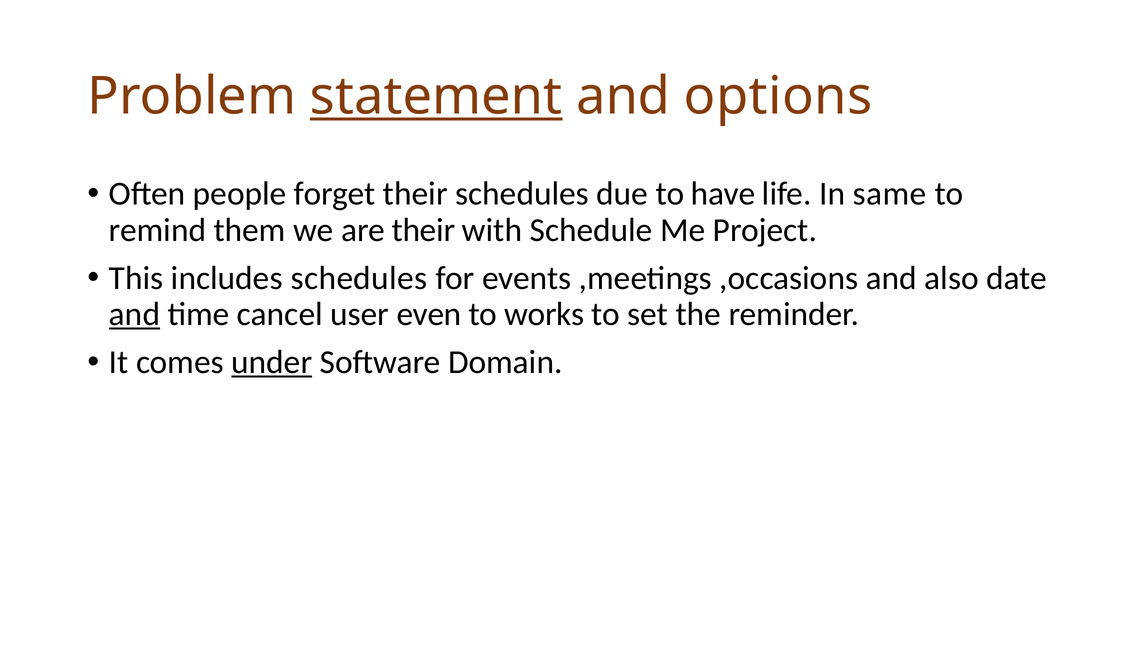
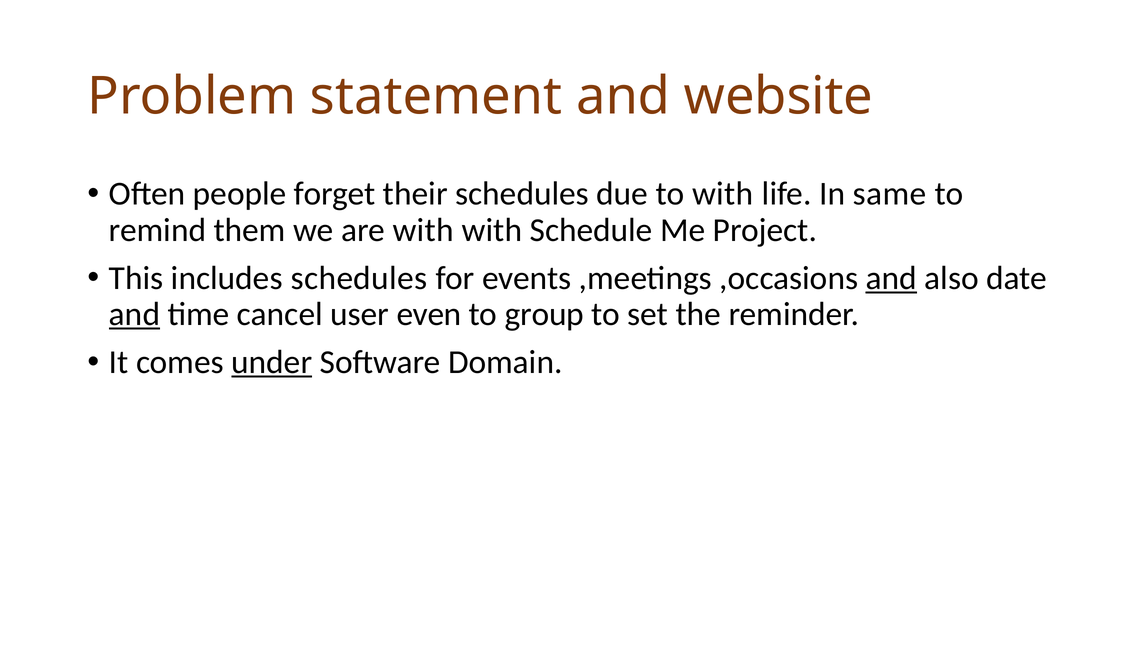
statement underline: present -> none
options: options -> website
to have: have -> with
are their: their -> with
and at (891, 278) underline: none -> present
works: works -> group
